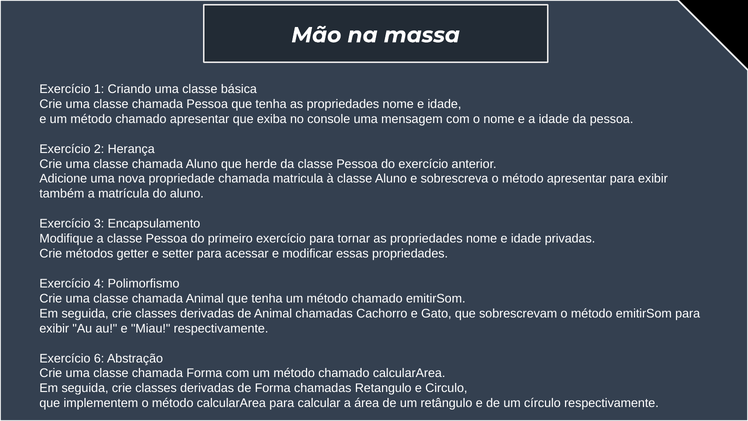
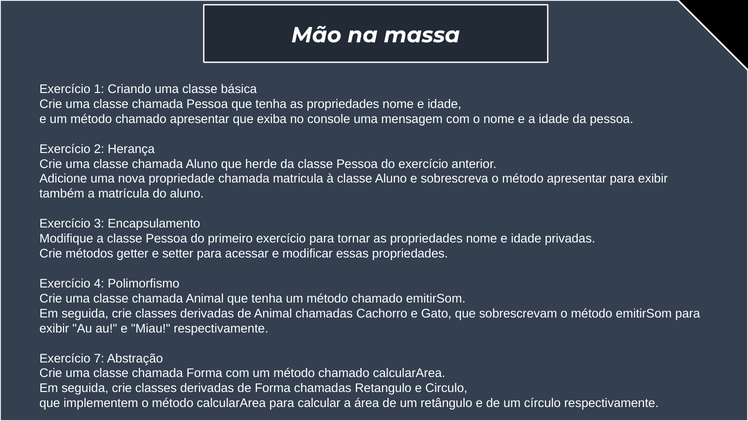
6: 6 -> 7
